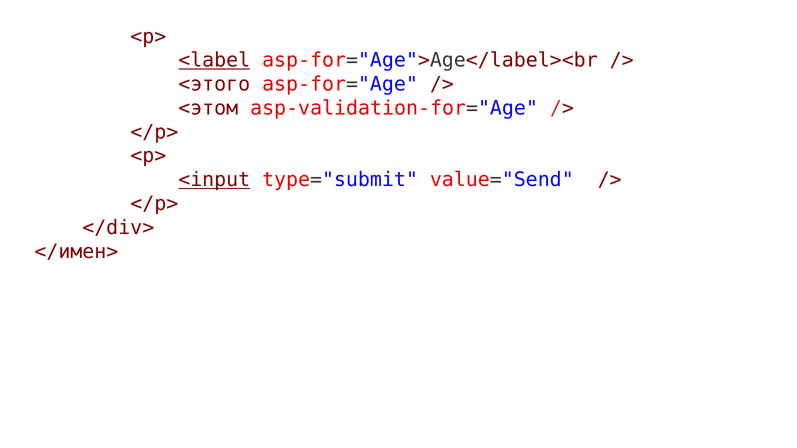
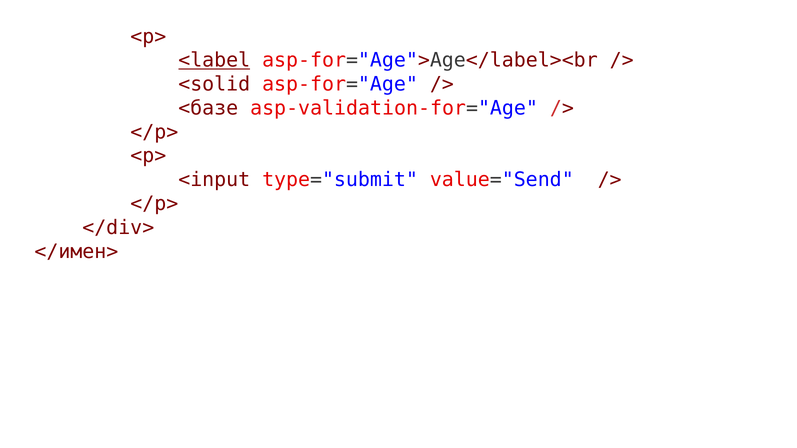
<этого: <этого -> <solid
<этом: <этом -> <базе
<input underline: present -> none
